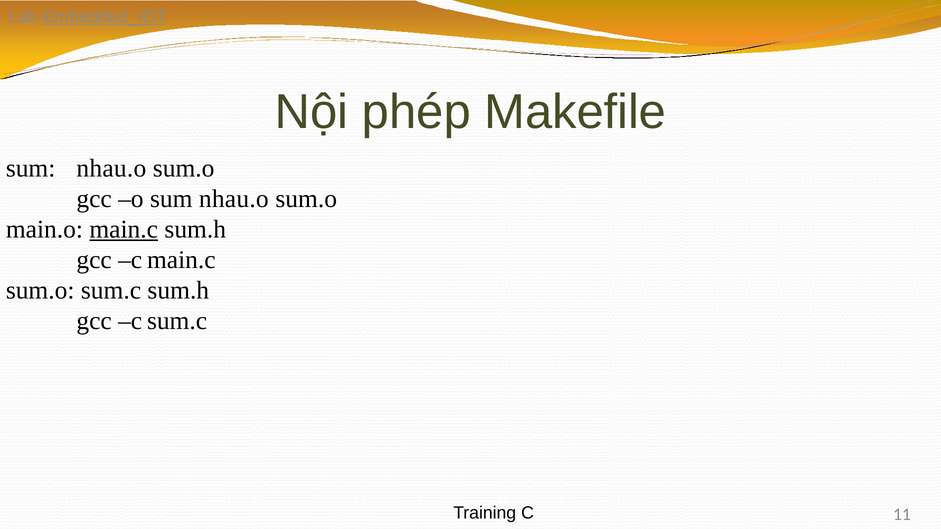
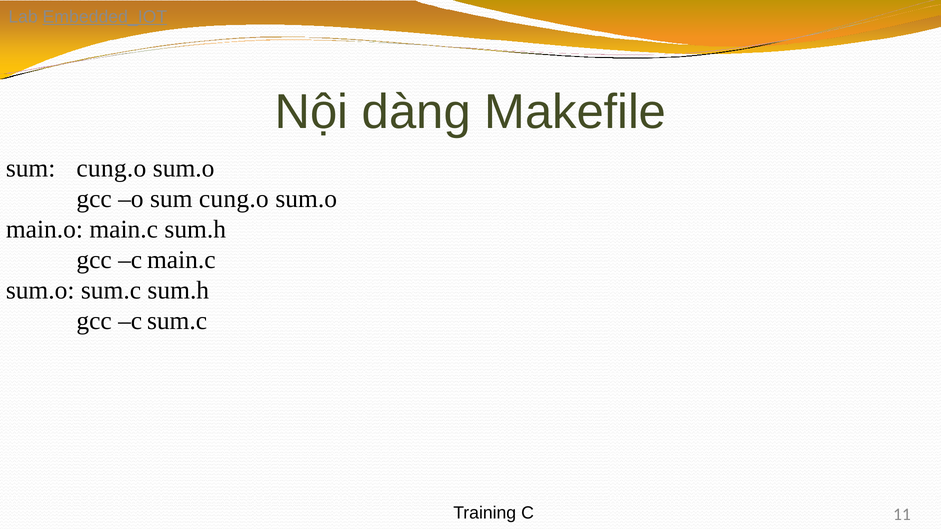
phép: phép -> dàng
nhau.o at (111, 168): nhau.o -> cung.o
o sum nhau.o: nhau.o -> cung.o
main.c underline: present -> none
